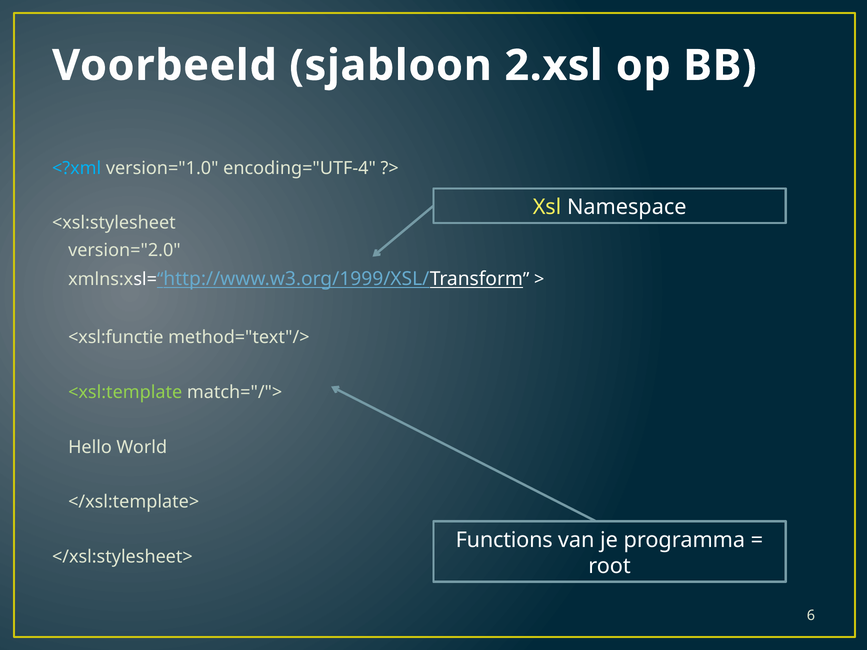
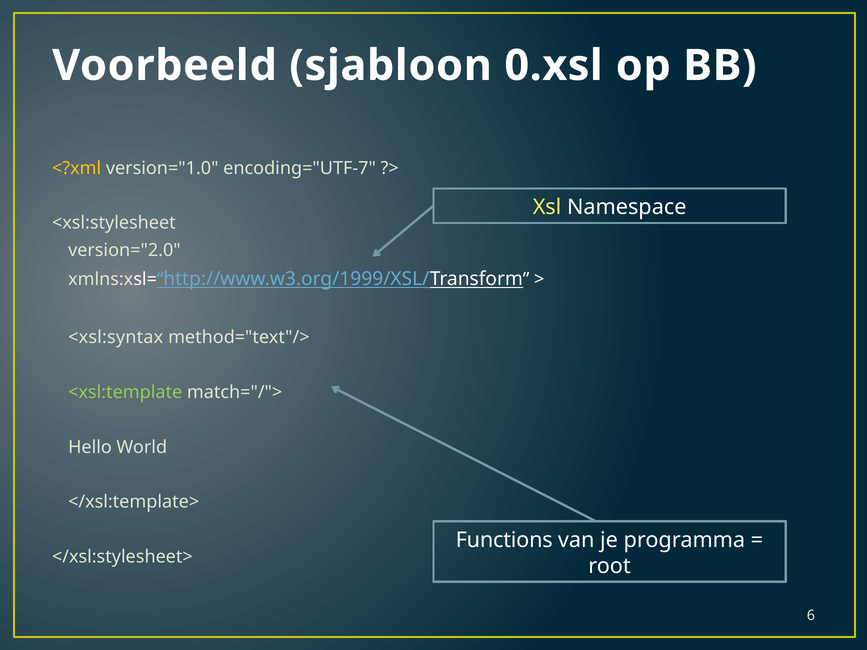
2.xsl: 2.xsl -> 0.xsl
<?xml colour: light blue -> yellow
encoding="UTF-4: encoding="UTF-4 -> encoding="UTF-7
<xsl:functie: <xsl:functie -> <xsl:syntax
